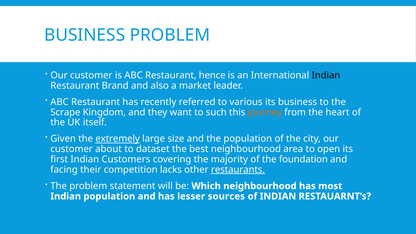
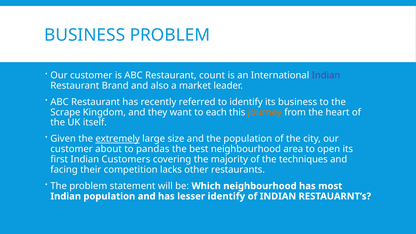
hence: hence -> count
Indian at (326, 75) colour: black -> purple
to various: various -> identify
such: such -> each
dataset: dataset -> pandas
foundation: foundation -> techniques
restaurants underline: present -> none
lesser sources: sources -> identify
